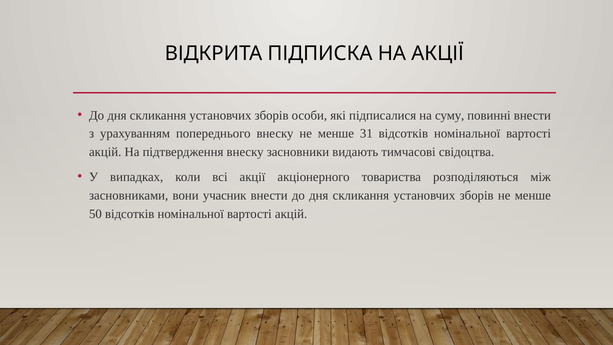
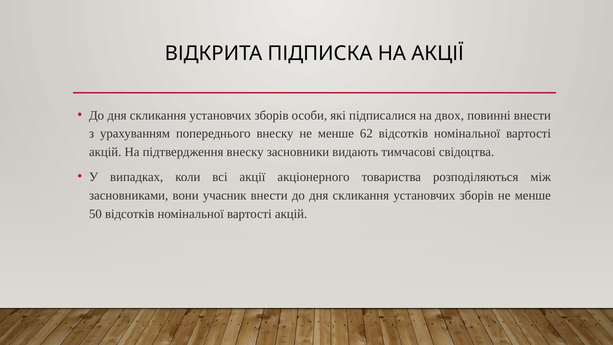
суму: суму -> двох
31: 31 -> 62
